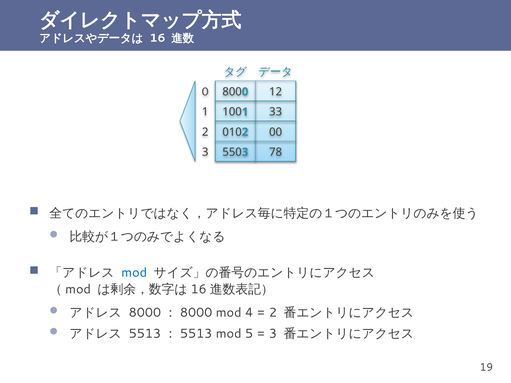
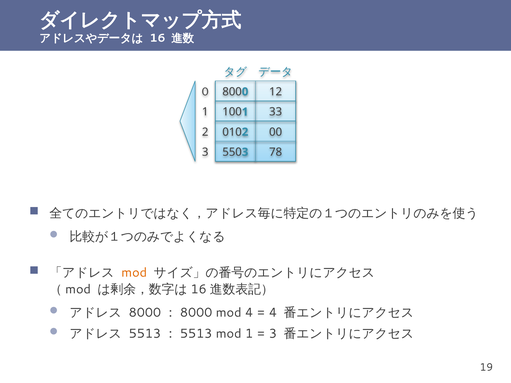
mod at (134, 273) colour: blue -> orange
2 at (273, 313): 2 -> 4
mod 5: 5 -> 1
